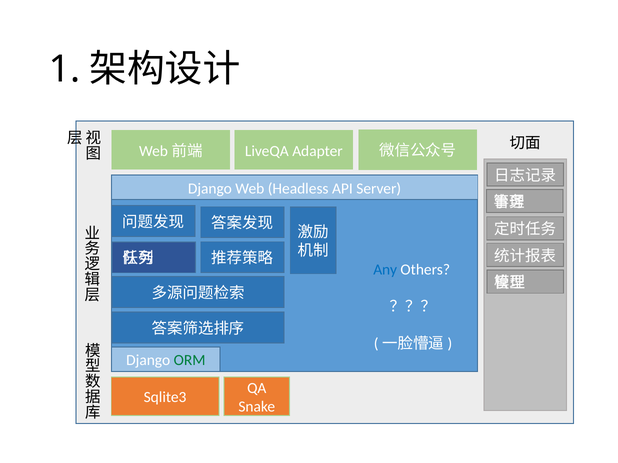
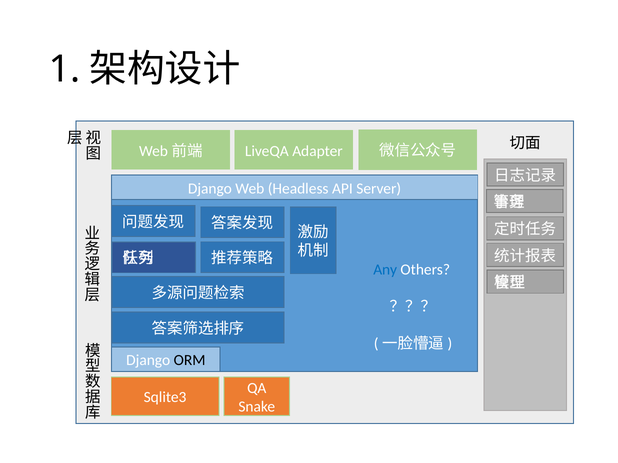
ORM colour: green -> black
